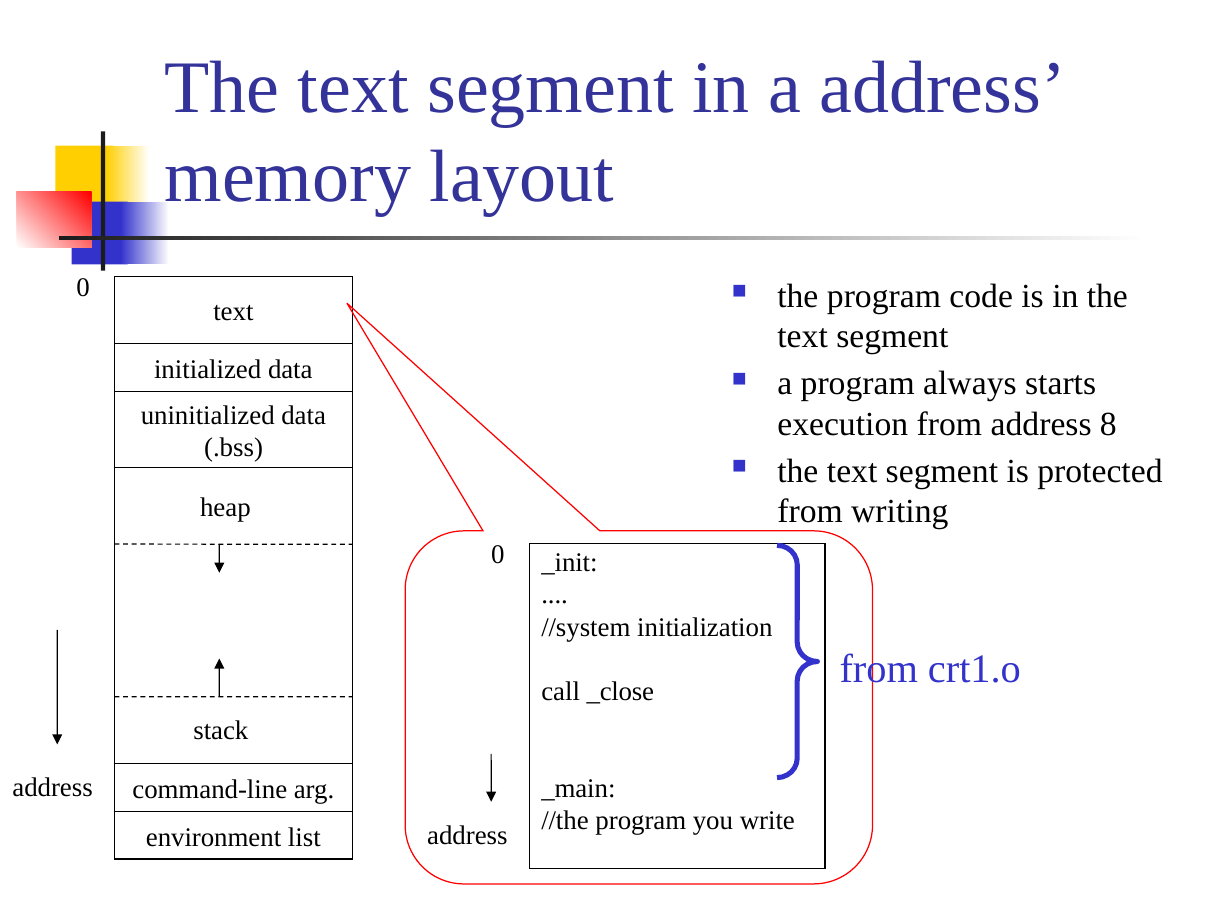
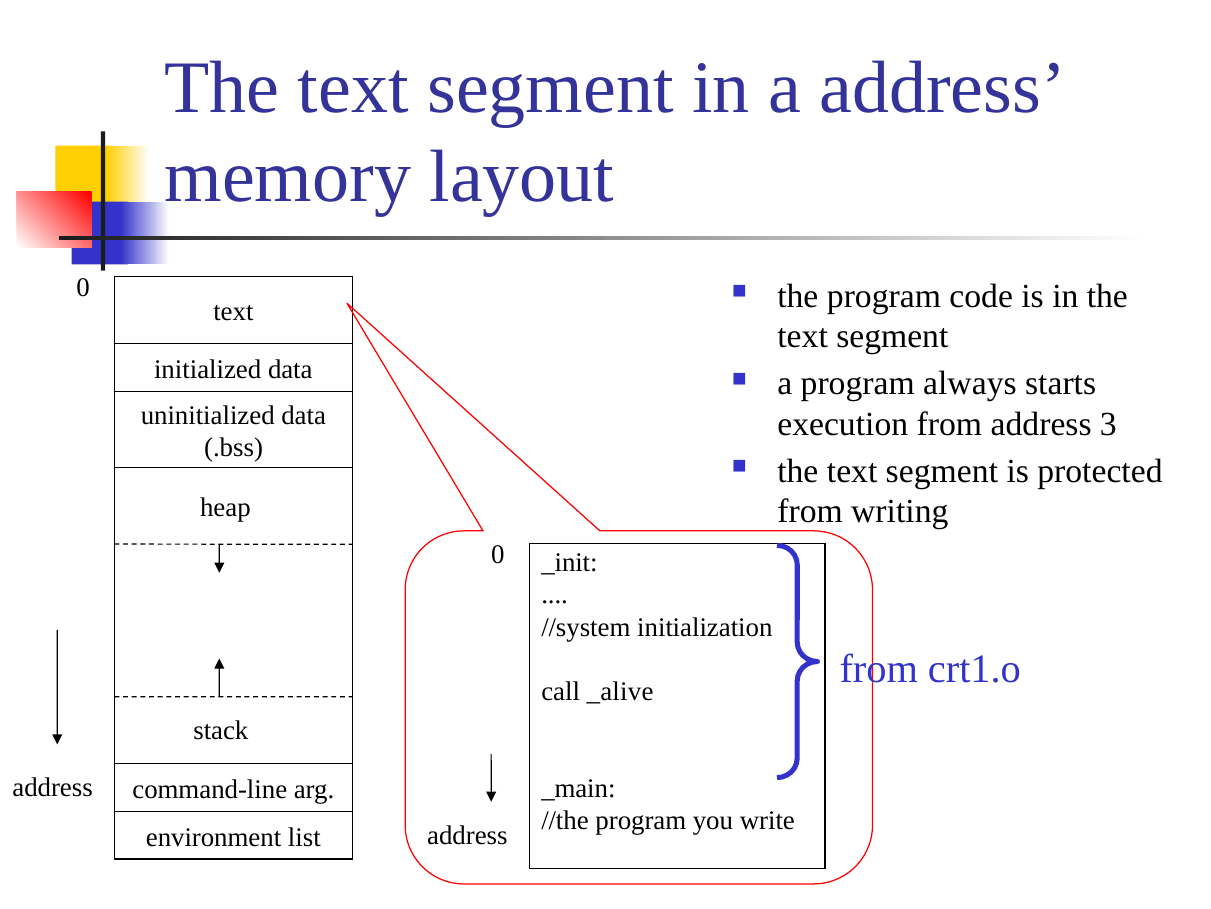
8: 8 -> 3
_close: _close -> _alive
